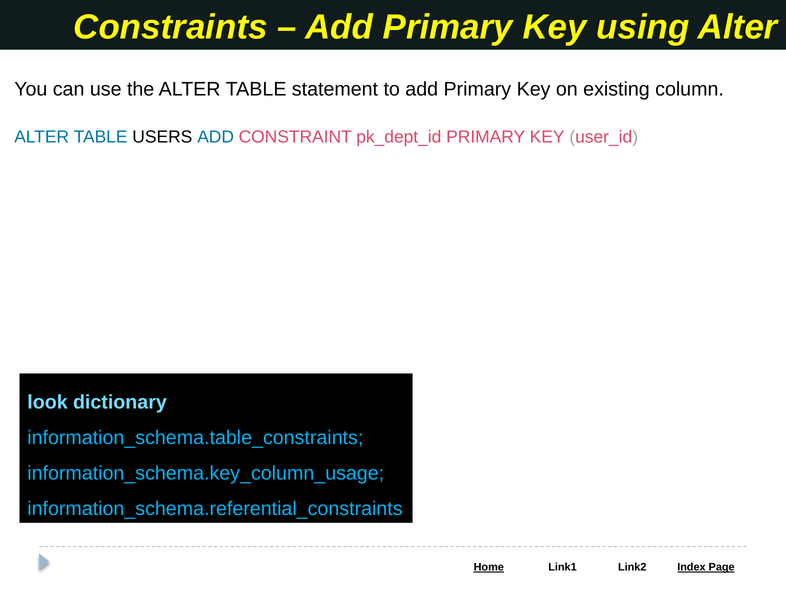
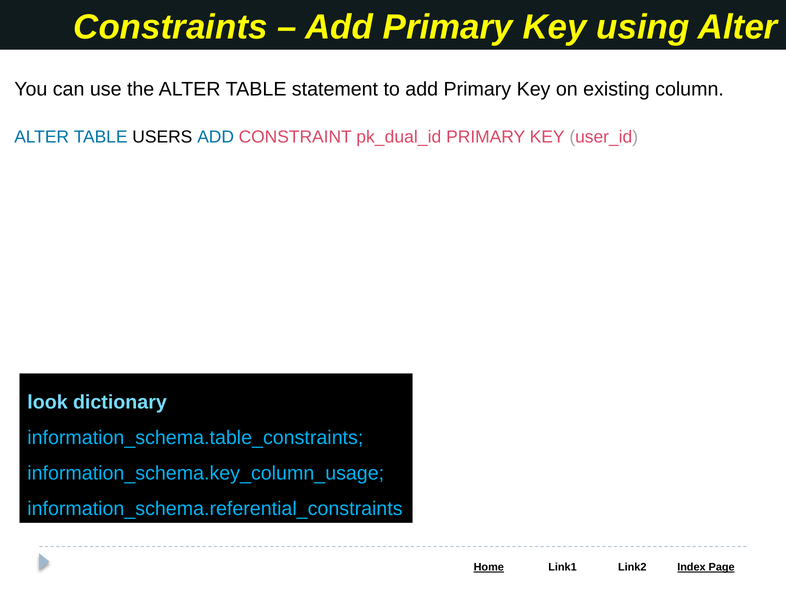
pk_dept_id: pk_dept_id -> pk_dual_id
